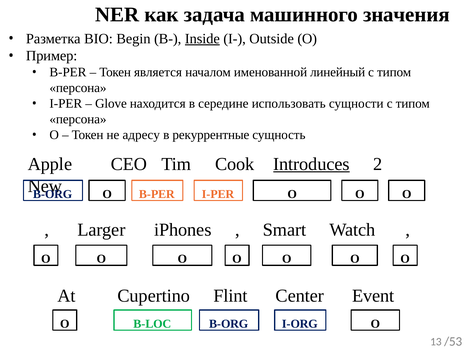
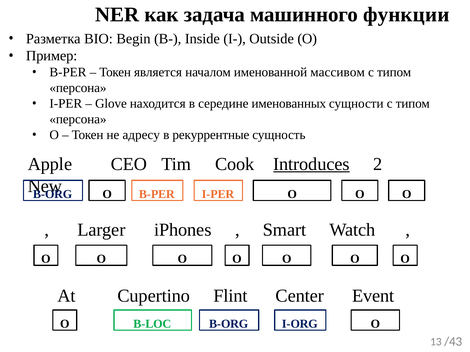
значения: значения -> функции
Inside underline: present -> none
линейный: линейный -> массивом
использовать: использовать -> именованных
/53: /53 -> /43
